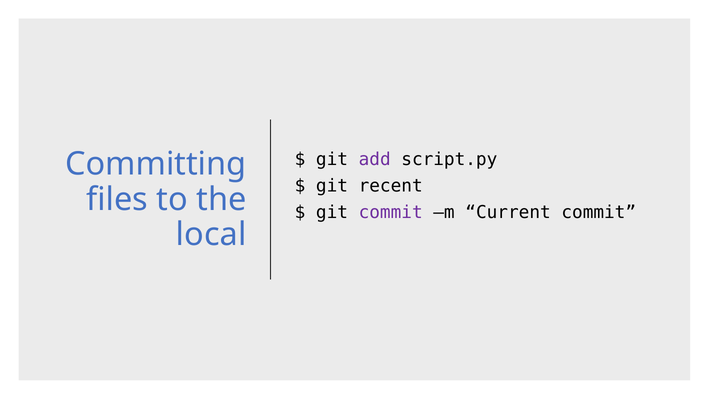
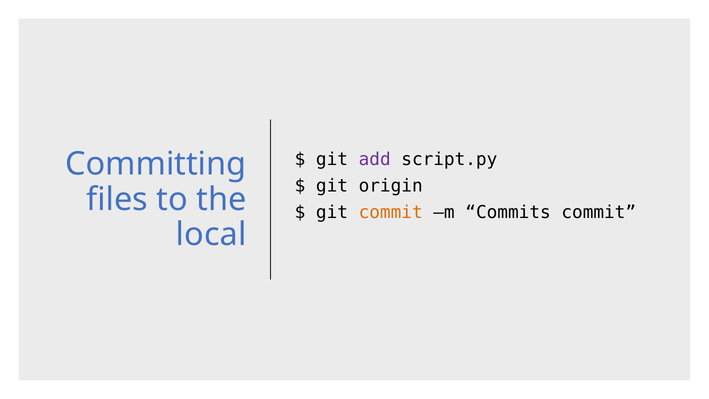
recent: recent -> origin
commit at (391, 213) colour: purple -> orange
Current: Current -> Commits
